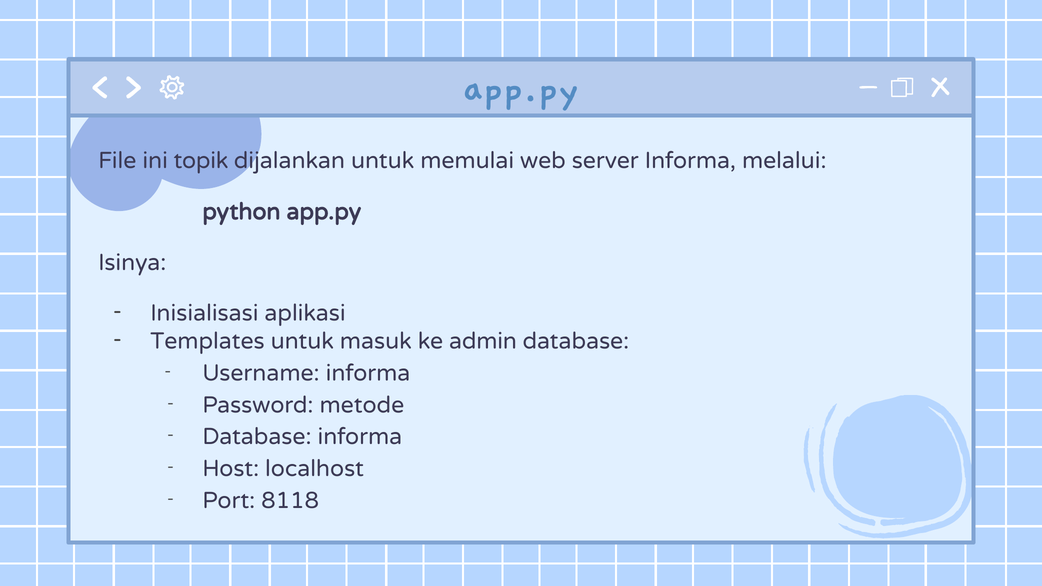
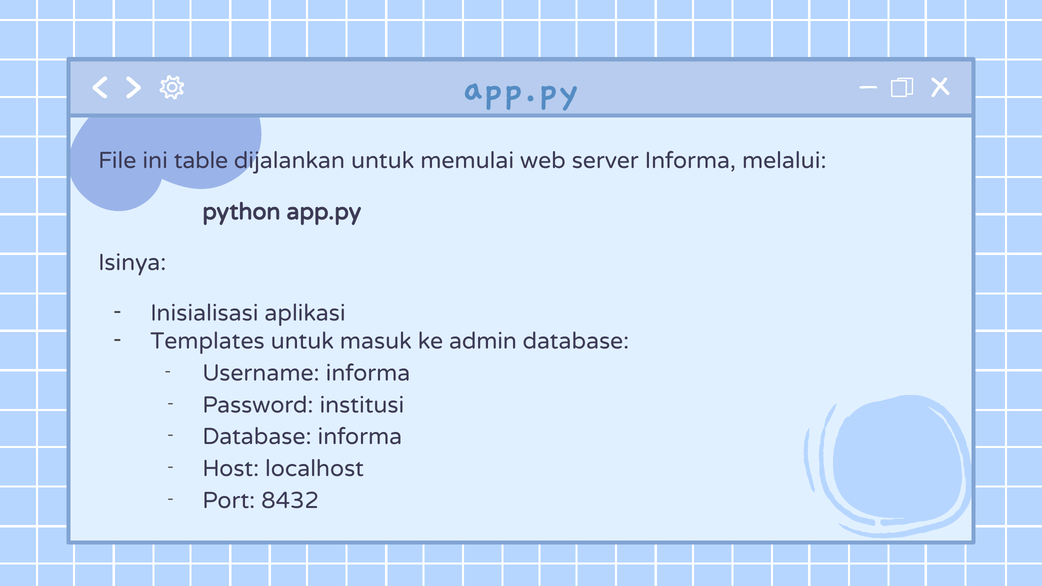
topik: topik -> table
metode: metode -> institusi
8118: 8118 -> 8432
